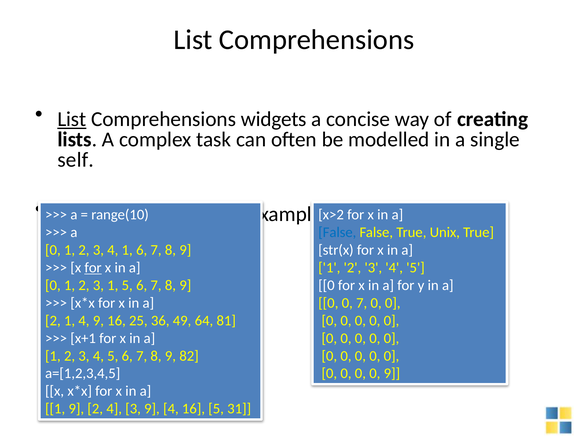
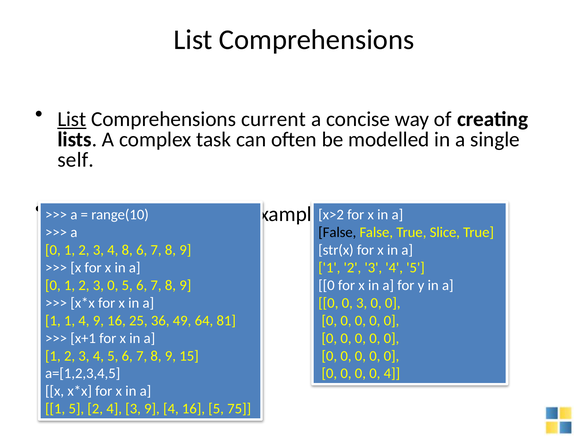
widgets: widgets -> current
False at (337, 232) colour: blue -> black
Unix: Unix -> Slice
4 1: 1 -> 8
for at (93, 268) underline: present -> none
2 3 1: 1 -> 0
0 7: 7 -> 3
2 at (53, 321): 2 -> 1
82: 82 -> 15
0 9: 9 -> 4
1 9: 9 -> 5
31: 31 -> 75
